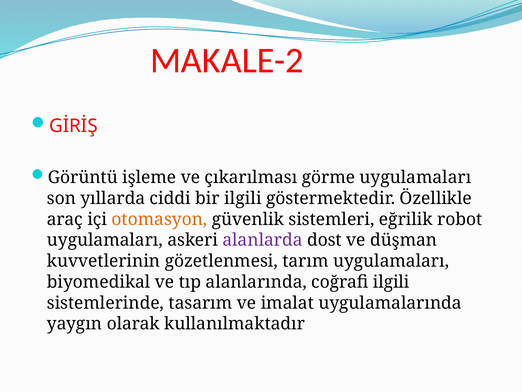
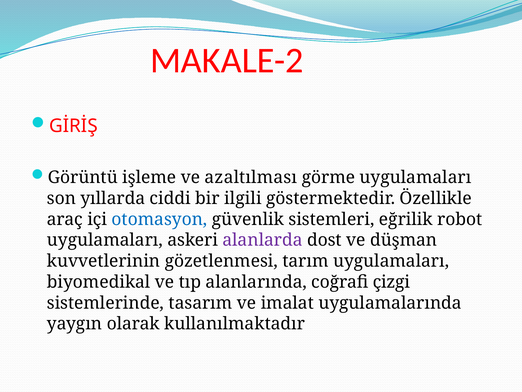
çıkarılması: çıkarılması -> azaltılması
otomasyon colour: orange -> blue
coğrafi ilgili: ilgili -> çizgi
